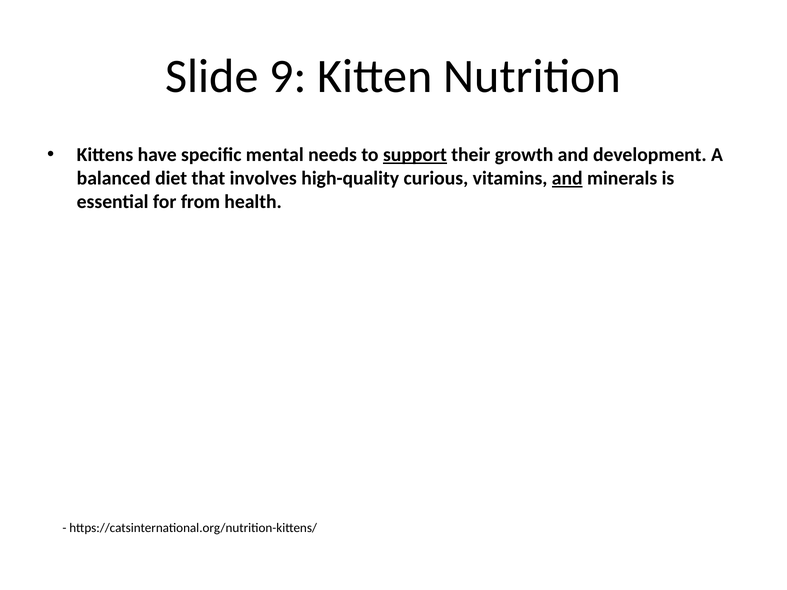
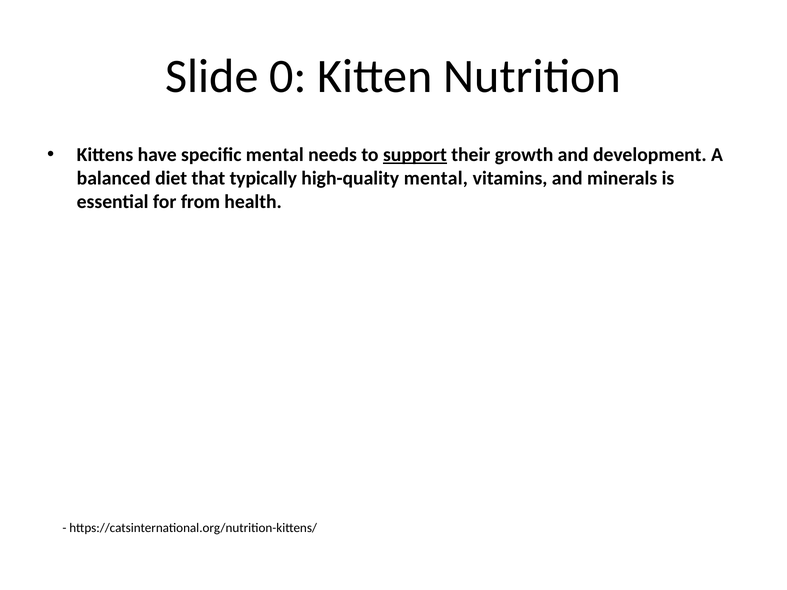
9: 9 -> 0
involves: involves -> typically
high-quality curious: curious -> mental
and at (567, 178) underline: present -> none
